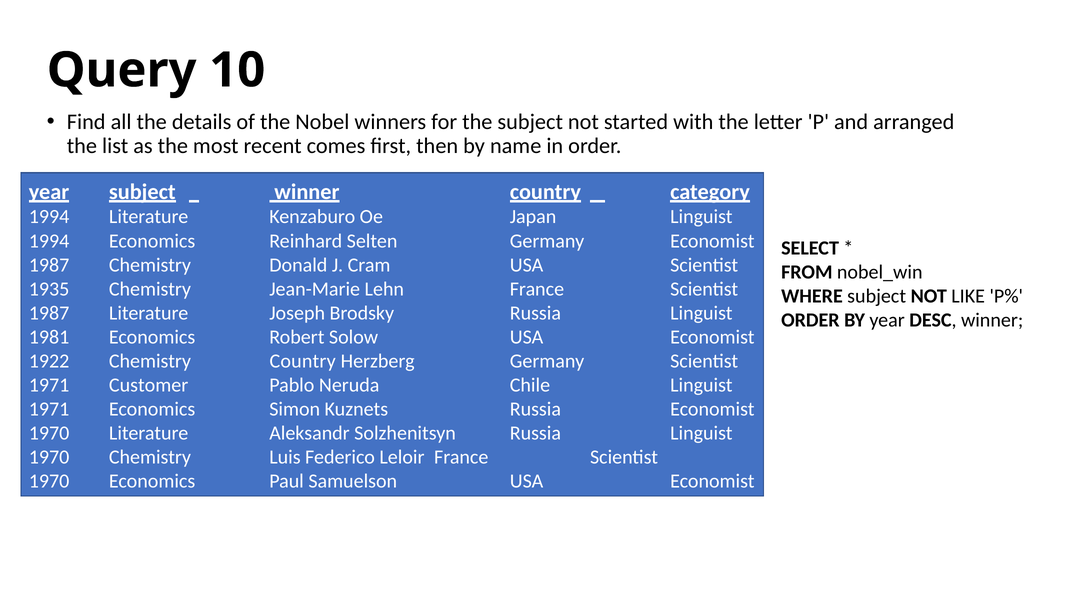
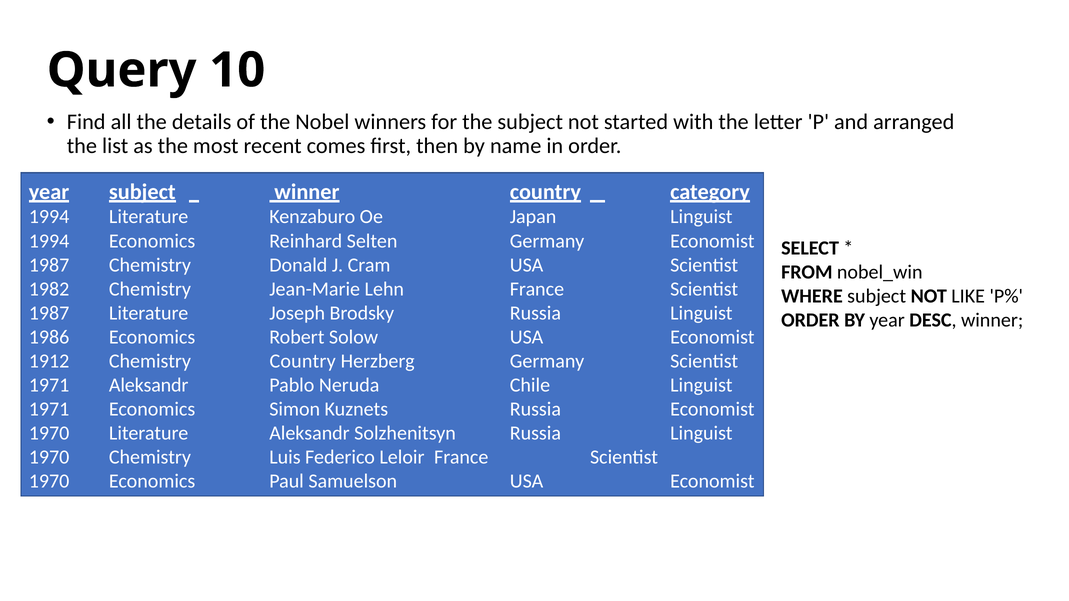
1935: 1935 -> 1982
1981: 1981 -> 1986
1922: 1922 -> 1912
1971 Customer: Customer -> Aleksandr
